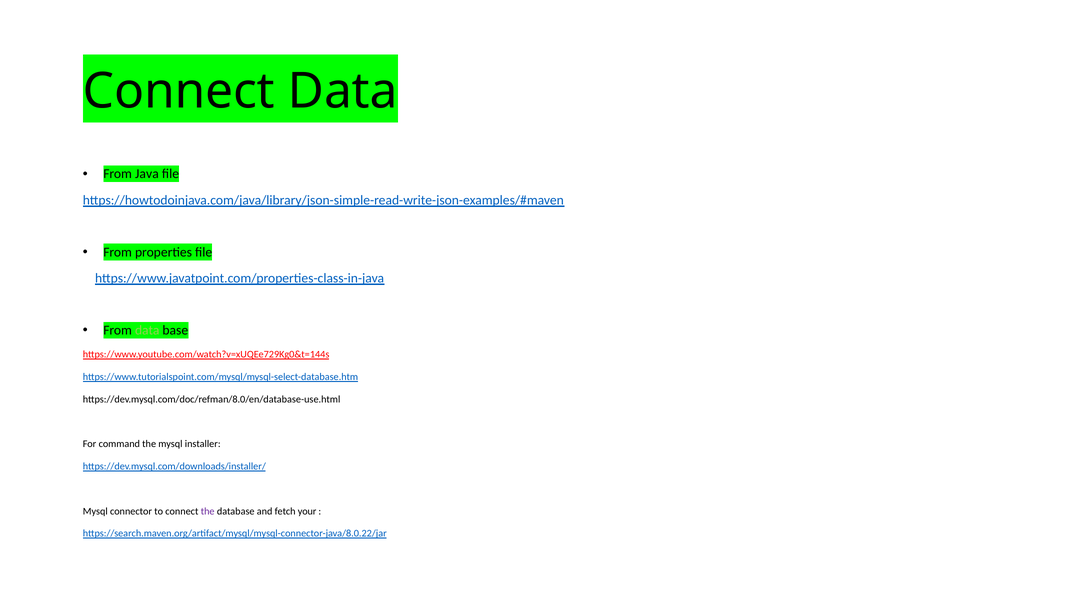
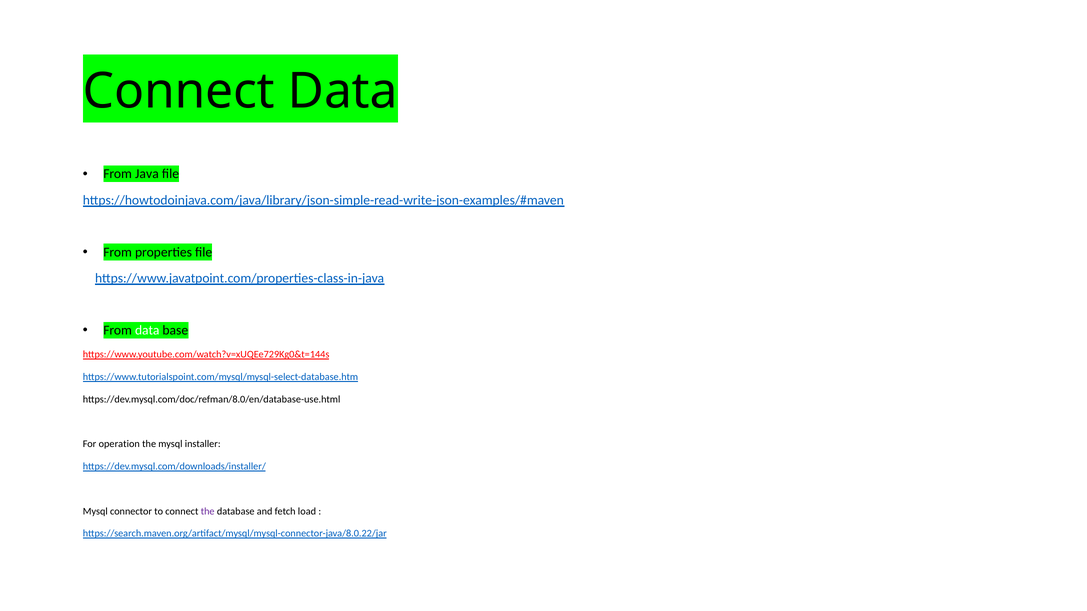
data at (147, 331) colour: light green -> white
command: command -> operation
your: your -> load
